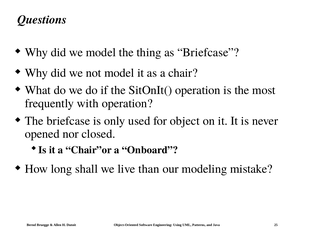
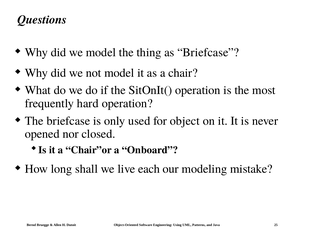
with: with -> hard
than: than -> each
